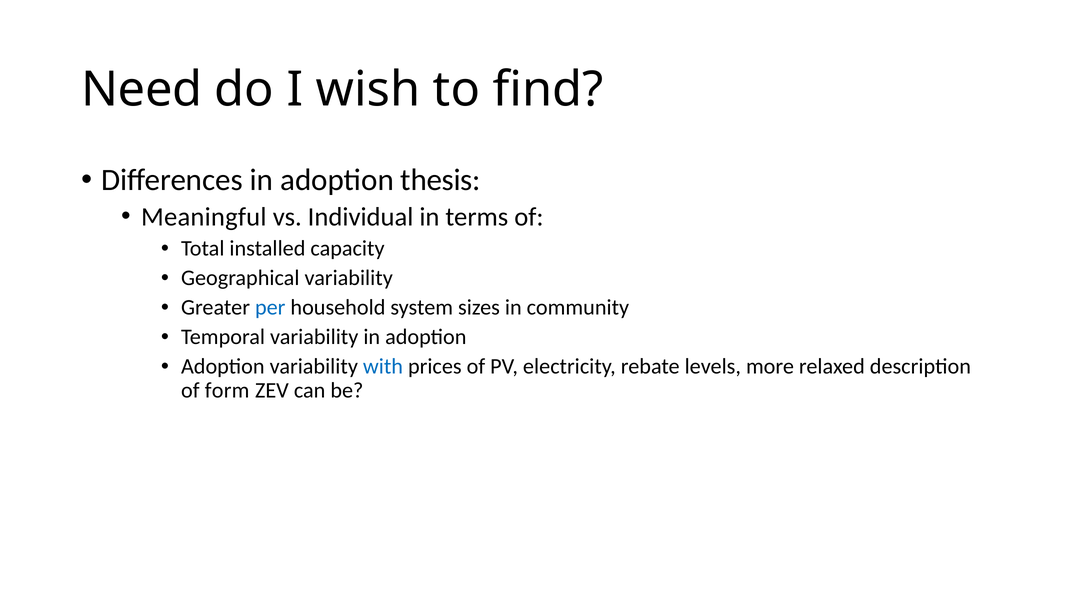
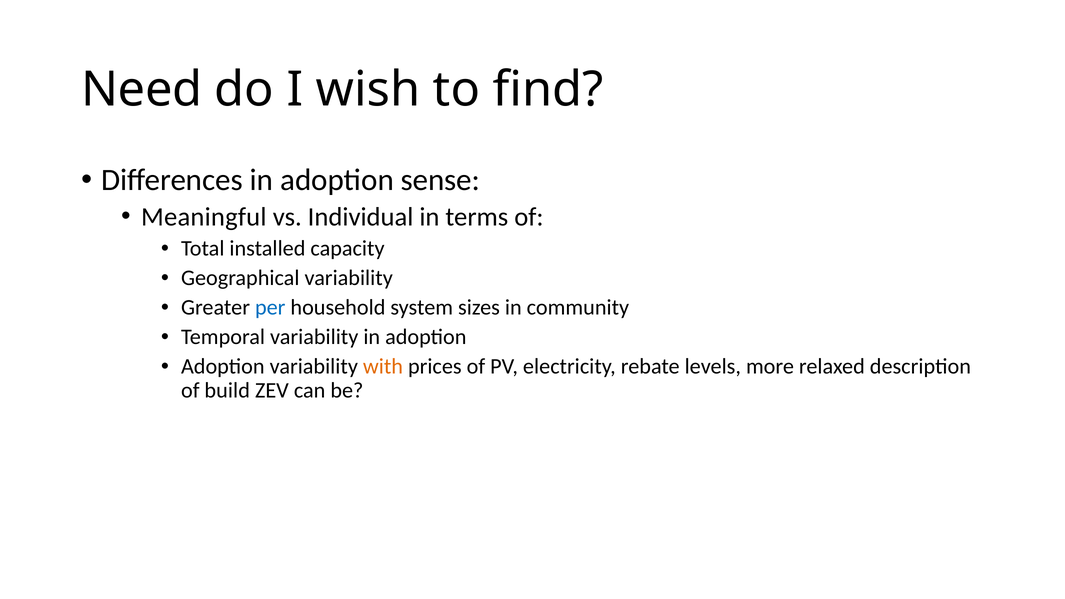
thesis: thesis -> sense
with colour: blue -> orange
form: form -> build
